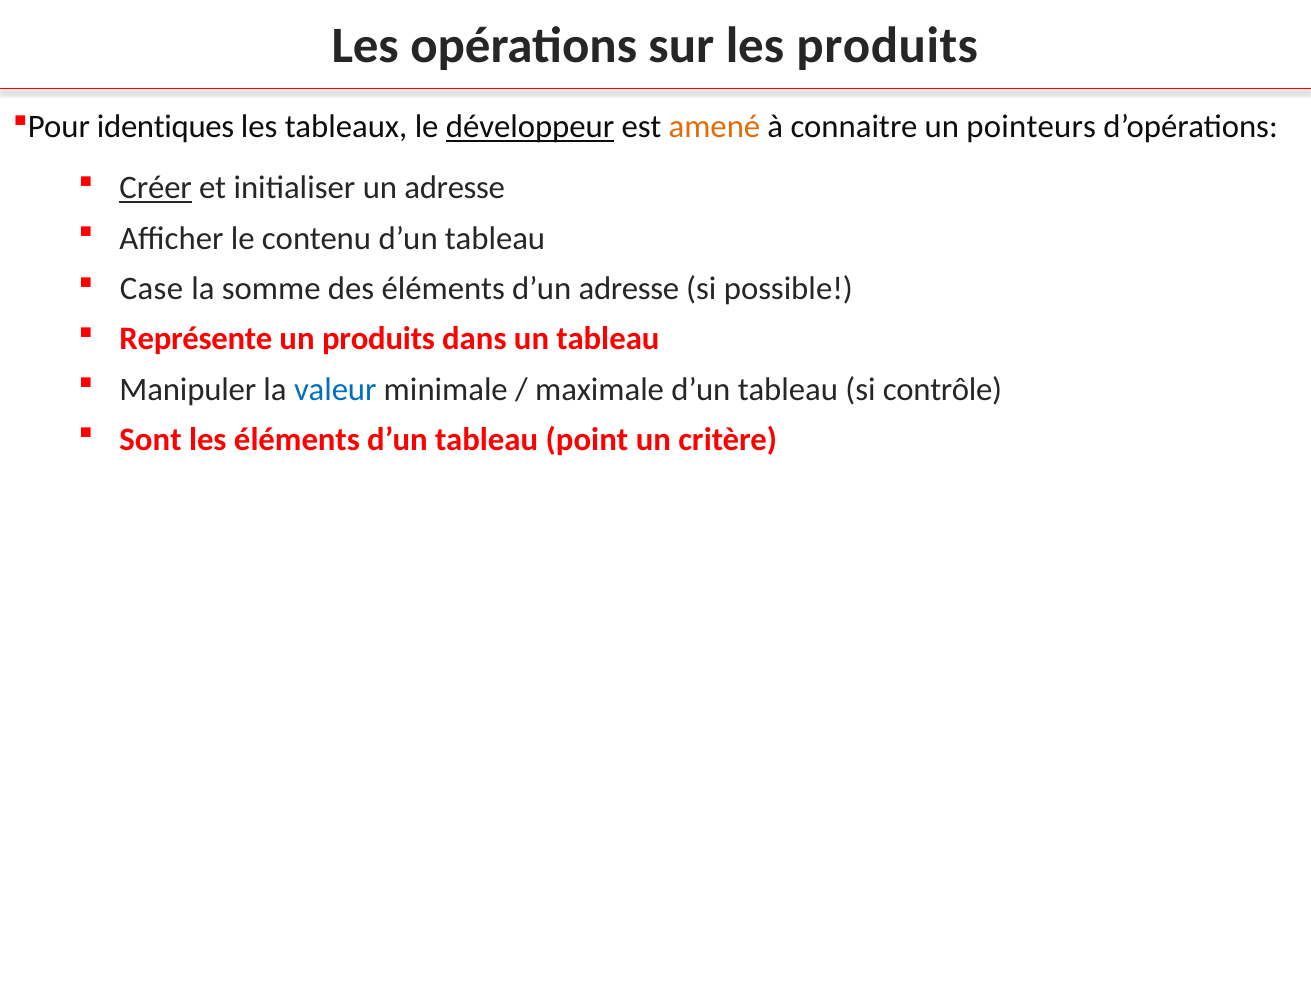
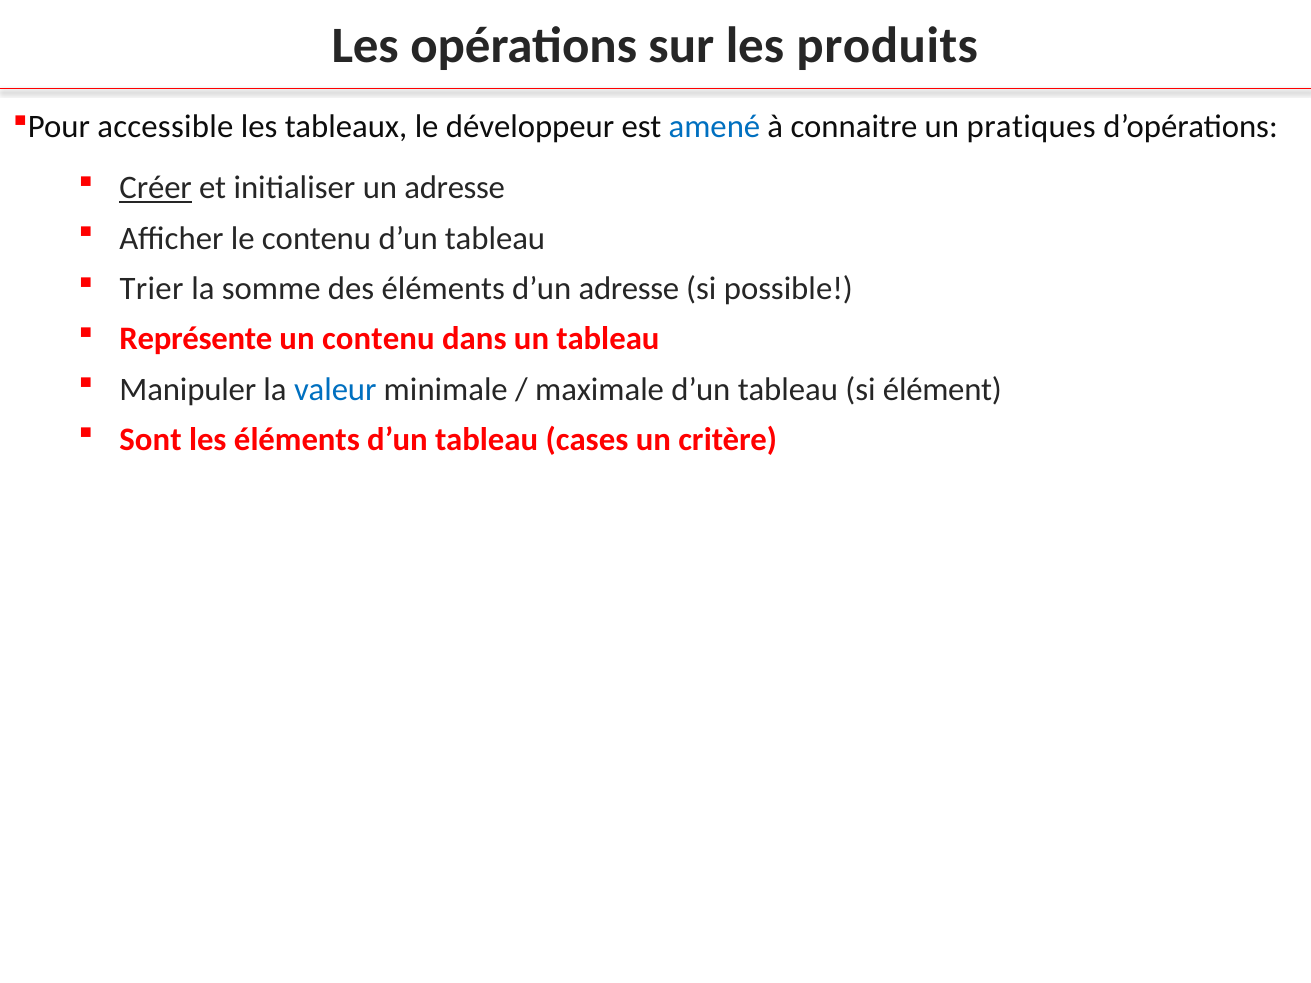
identiques: identiques -> accessible
développeur underline: present -> none
amené colour: orange -> blue
pointeurs: pointeurs -> pratiques
Case: Case -> Trier
un produits: produits -> contenu
contrôle: contrôle -> élément
point: point -> cases
